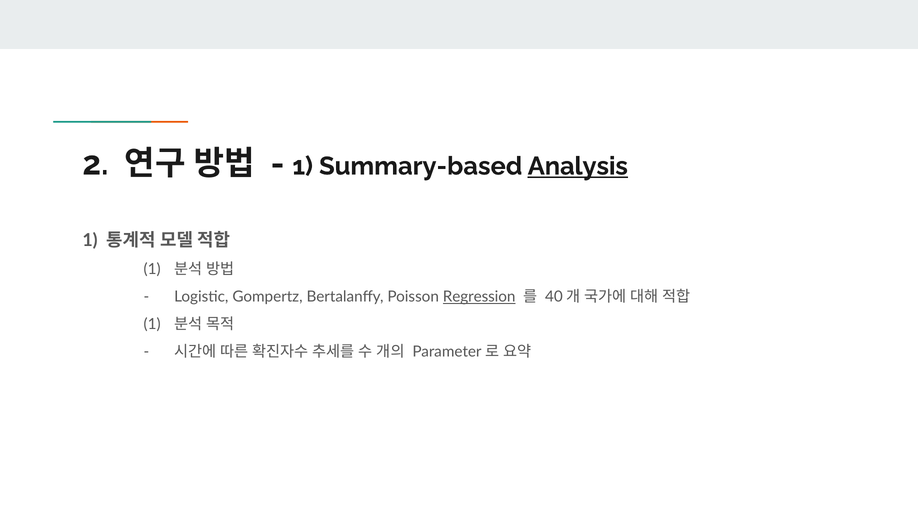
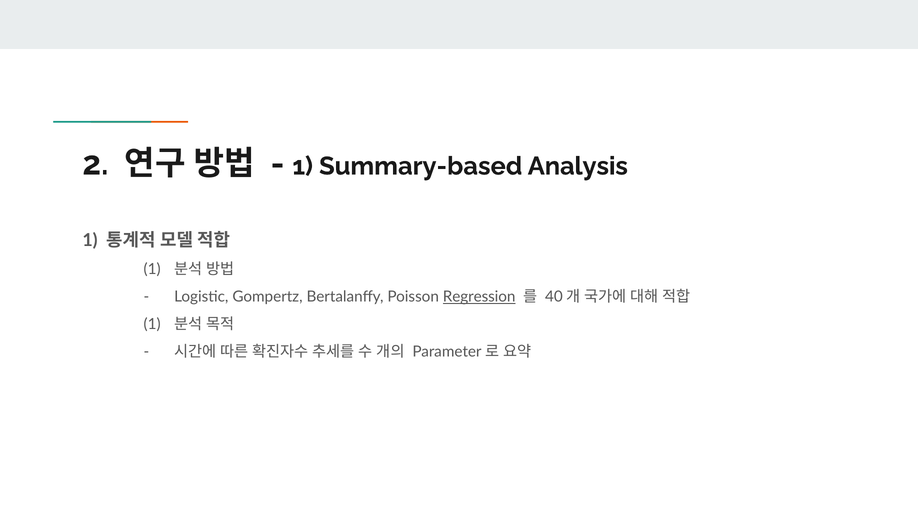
Analysis underline: present -> none
